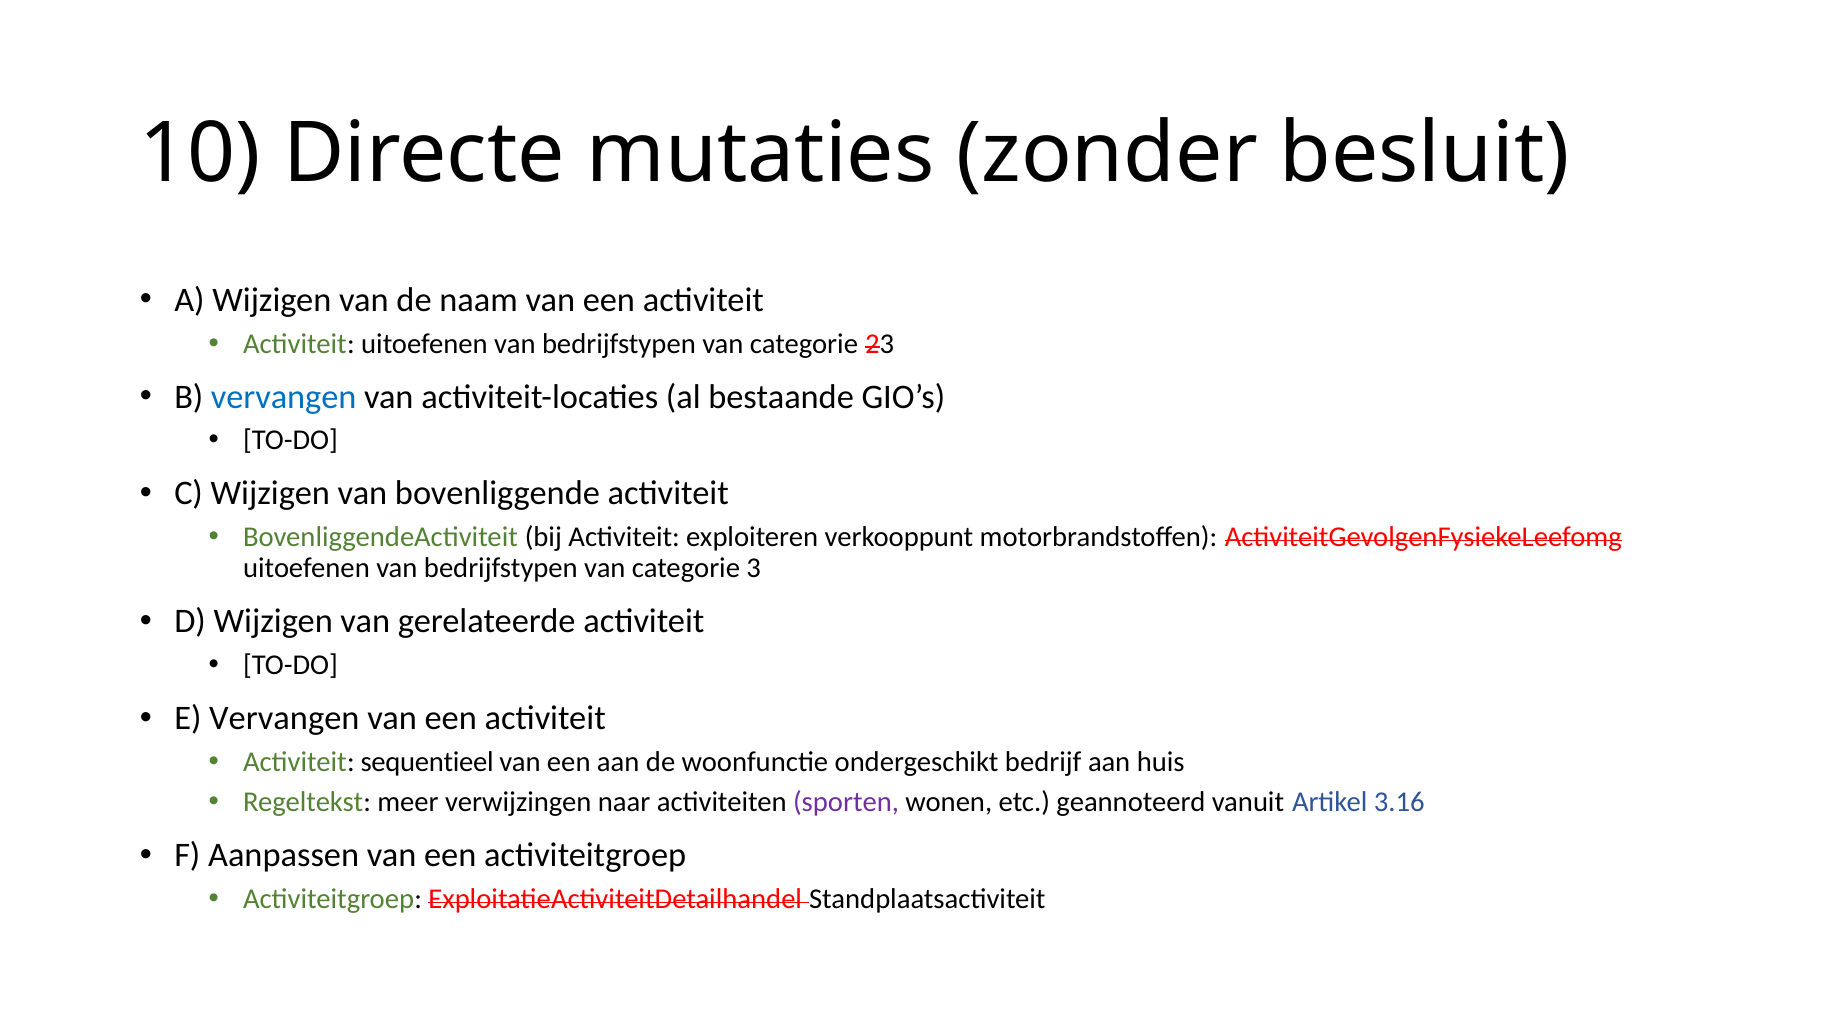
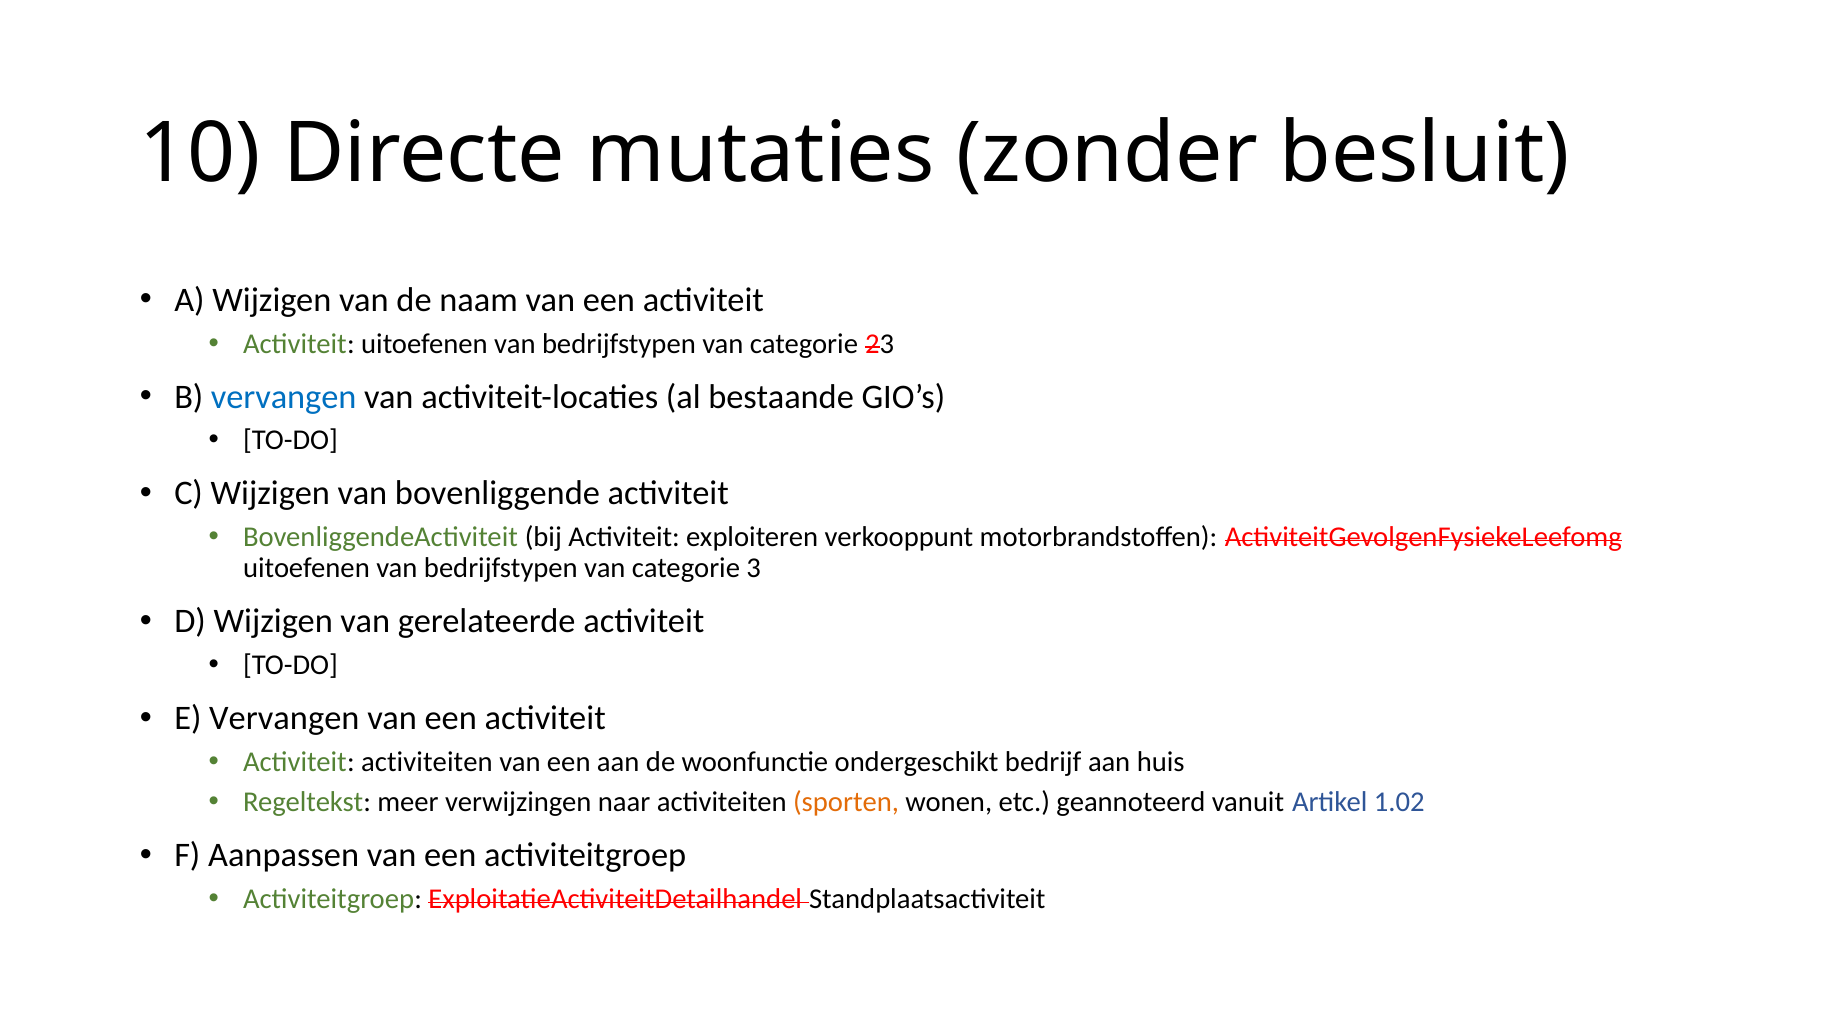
Activiteit sequentieel: sequentieel -> activiteiten
sporten colour: purple -> orange
3.16: 3.16 -> 1.02
